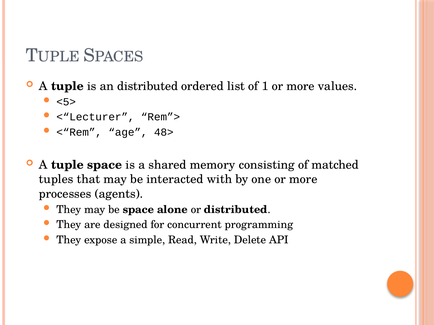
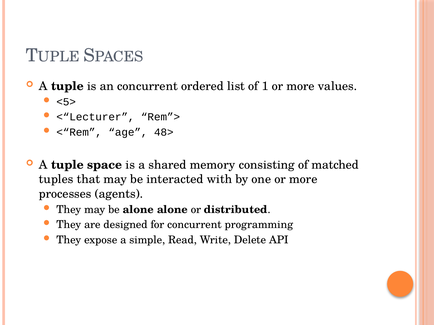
an distributed: distributed -> concurrent
be space: space -> alone
